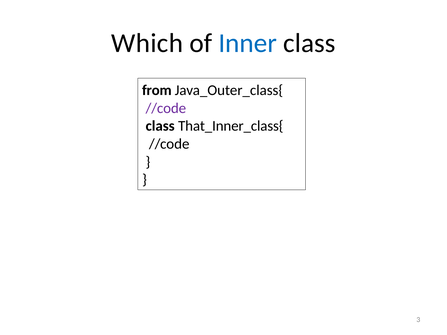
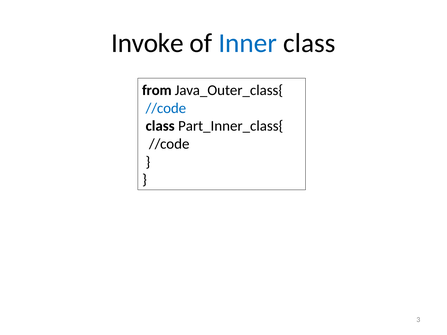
Which: Which -> Invoke
//code at (166, 108) colour: purple -> blue
That_Inner_class{: That_Inner_class{ -> Part_Inner_class{
